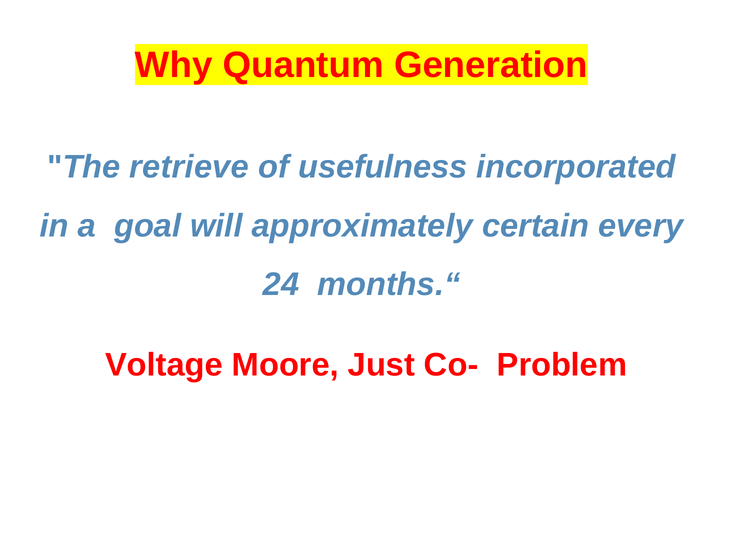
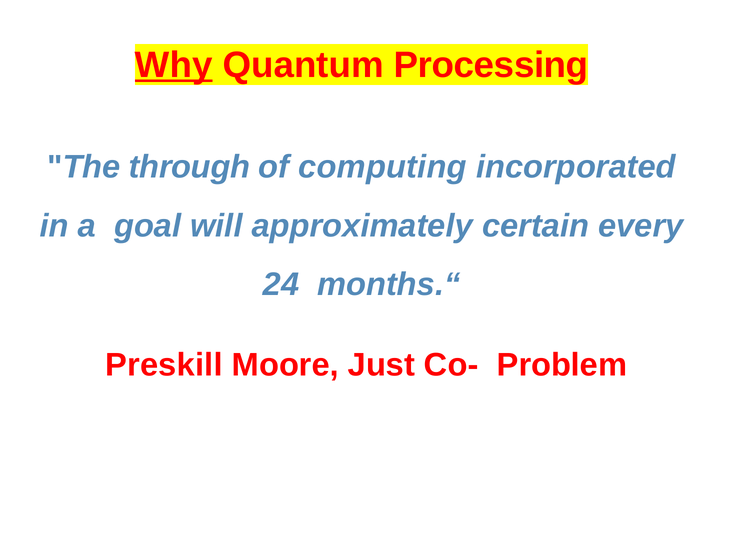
Why underline: none -> present
Generation: Generation -> Processing
retrieve: retrieve -> through
usefulness: usefulness -> computing
Voltage: Voltage -> Preskill
